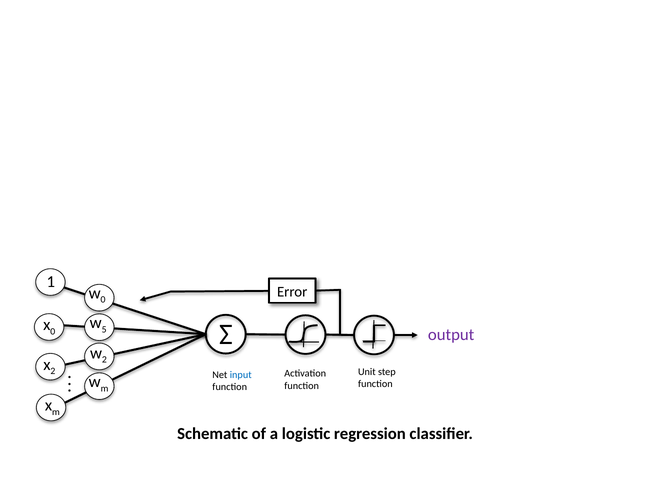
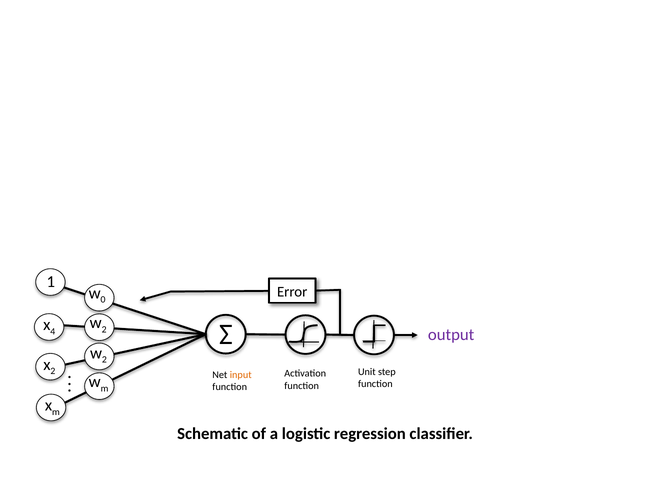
5 at (104, 330): 5 -> 2
0 at (53, 332): 0 -> 4
input colour: blue -> orange
